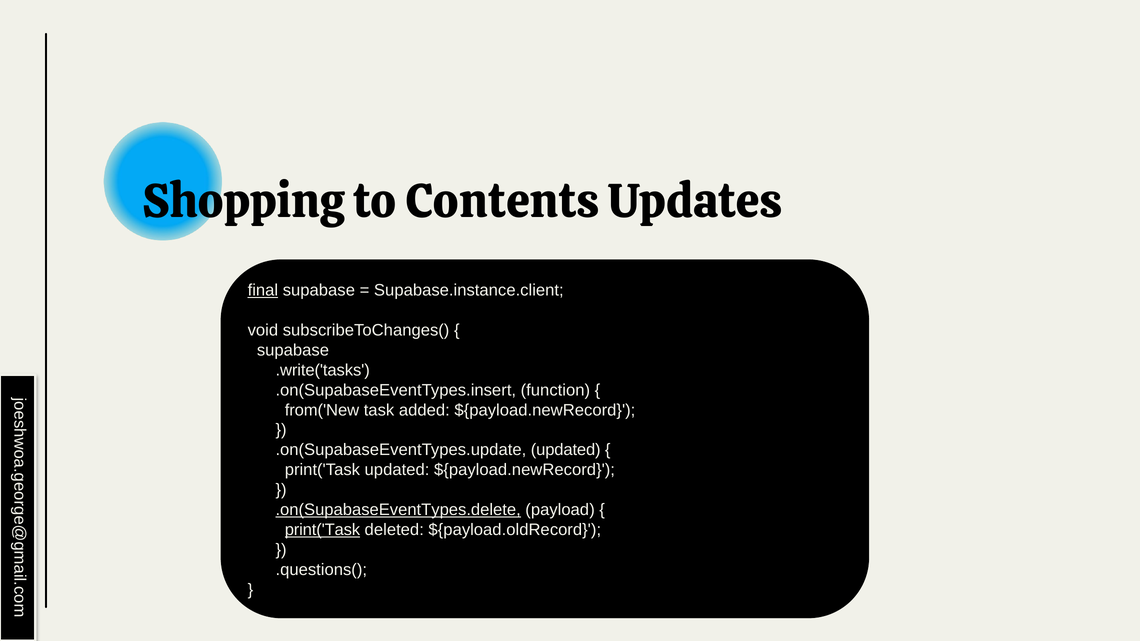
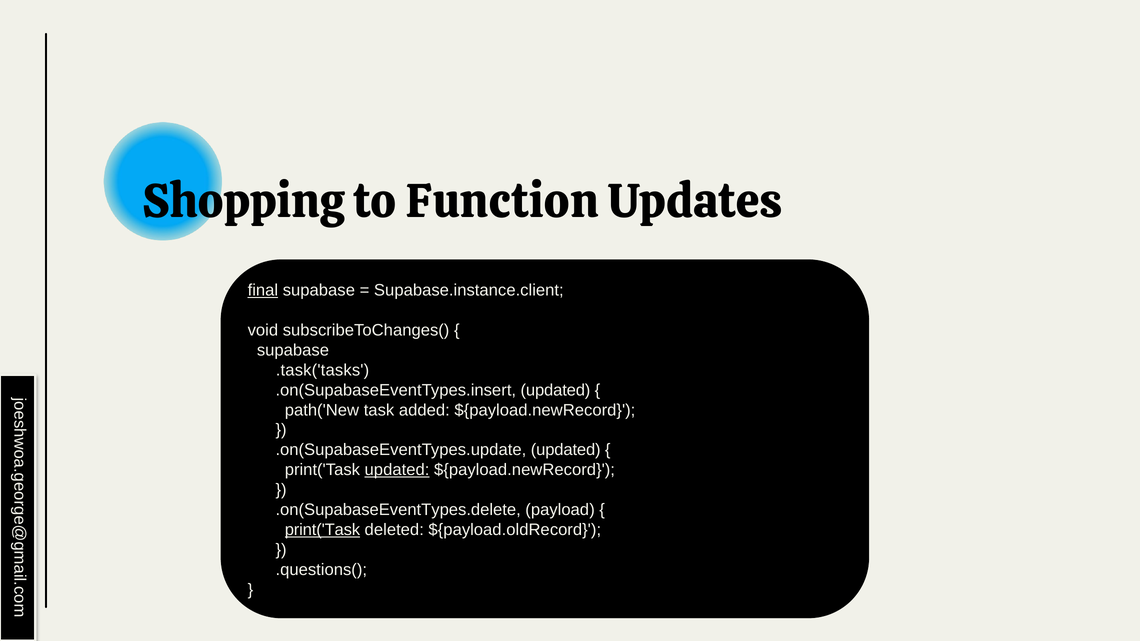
Contents: Contents -> Function
.write('tasks: .write('tasks -> .task('tasks
.on(SupabaseEventTypes.insert function: function -> updated
from('New: from('New -> path('New
updated at (397, 470) underline: none -> present
.on(SupabaseEventTypes.delete underline: present -> none
